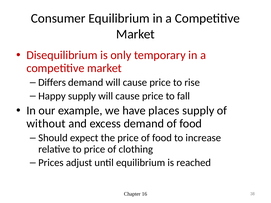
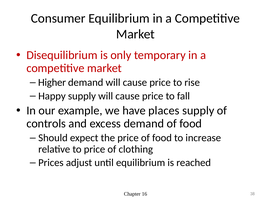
Differs: Differs -> Higher
without: without -> controls
